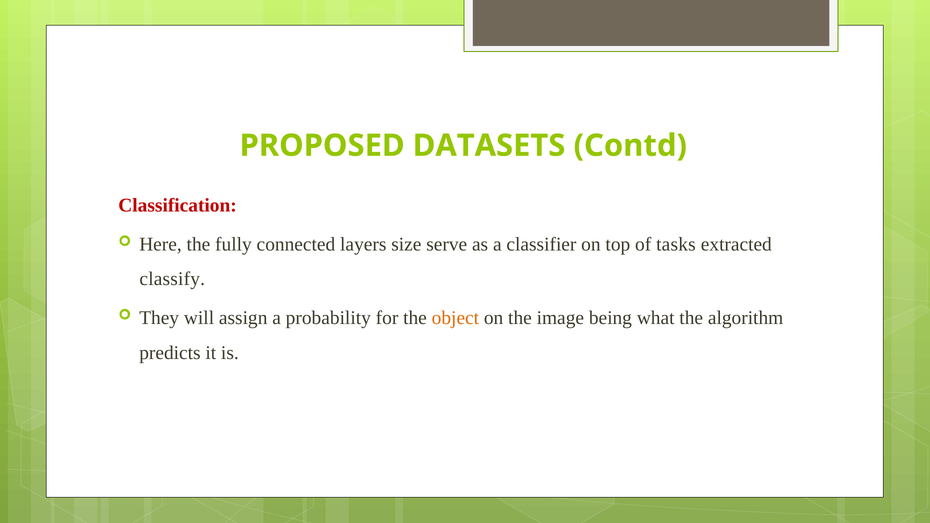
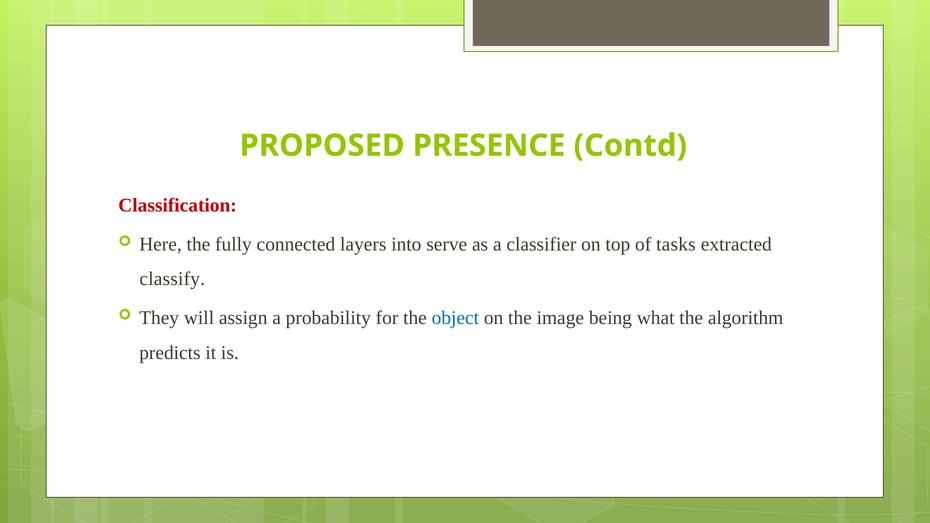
DATASETS: DATASETS -> PRESENCE
size: size -> into
object colour: orange -> blue
